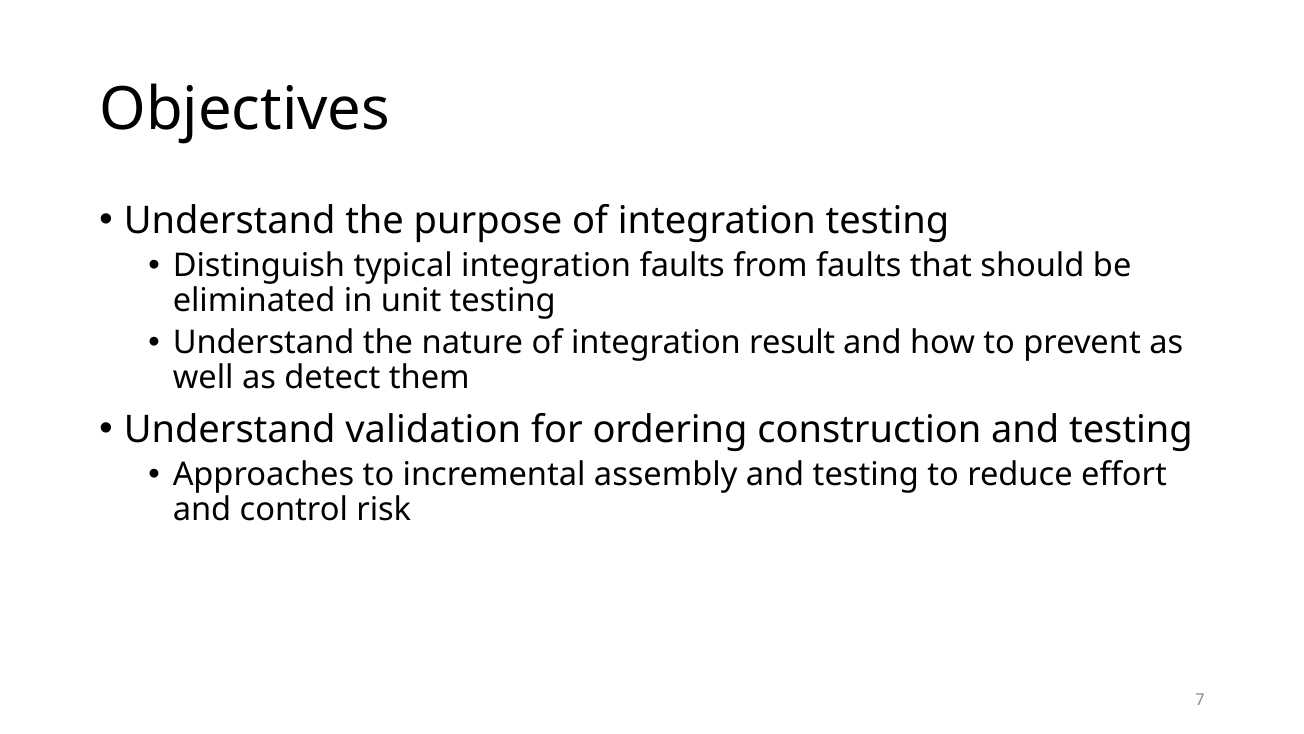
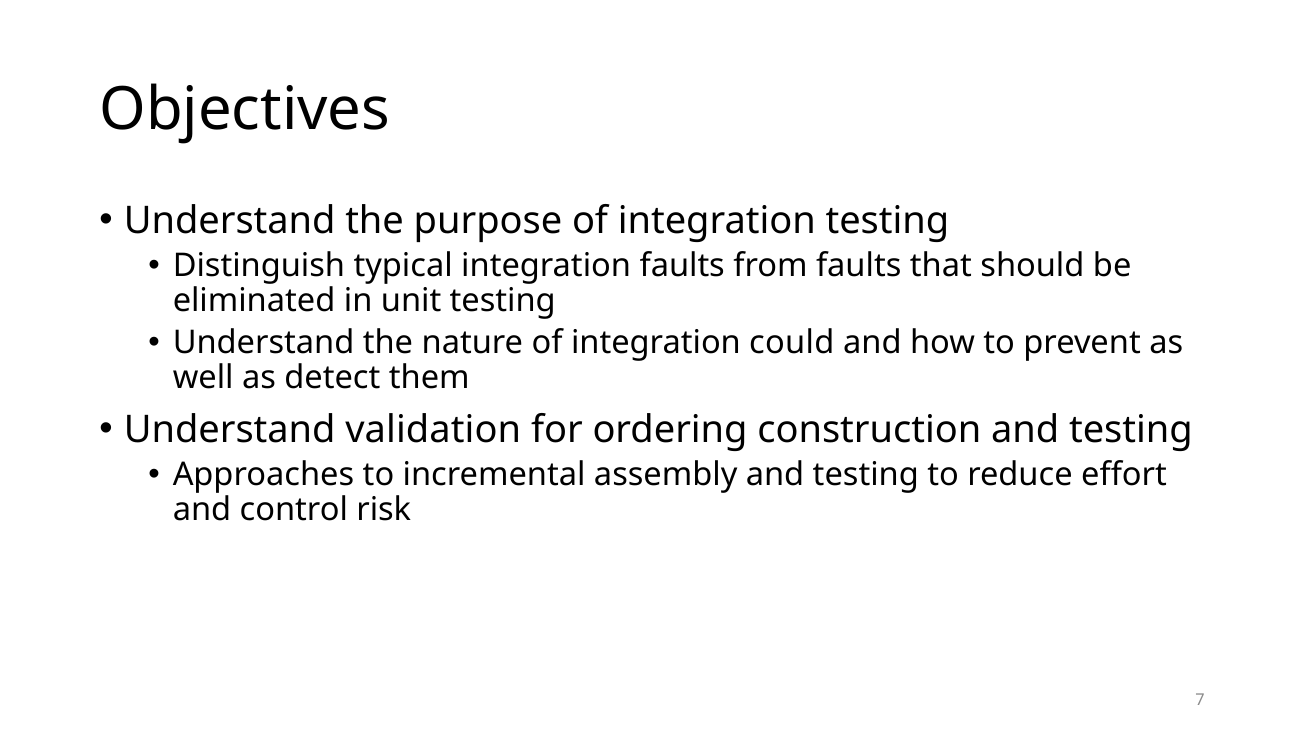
result: result -> could
